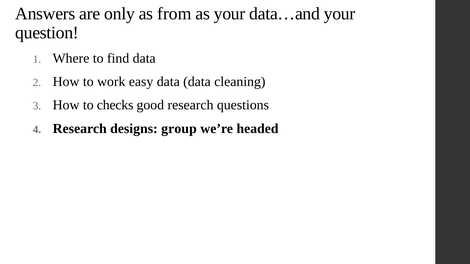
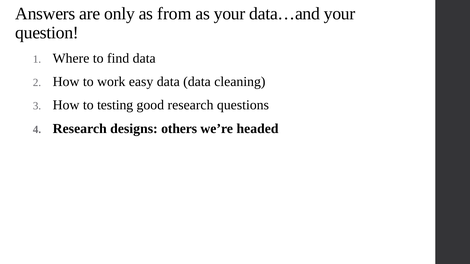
checks: checks -> testing
group: group -> others
